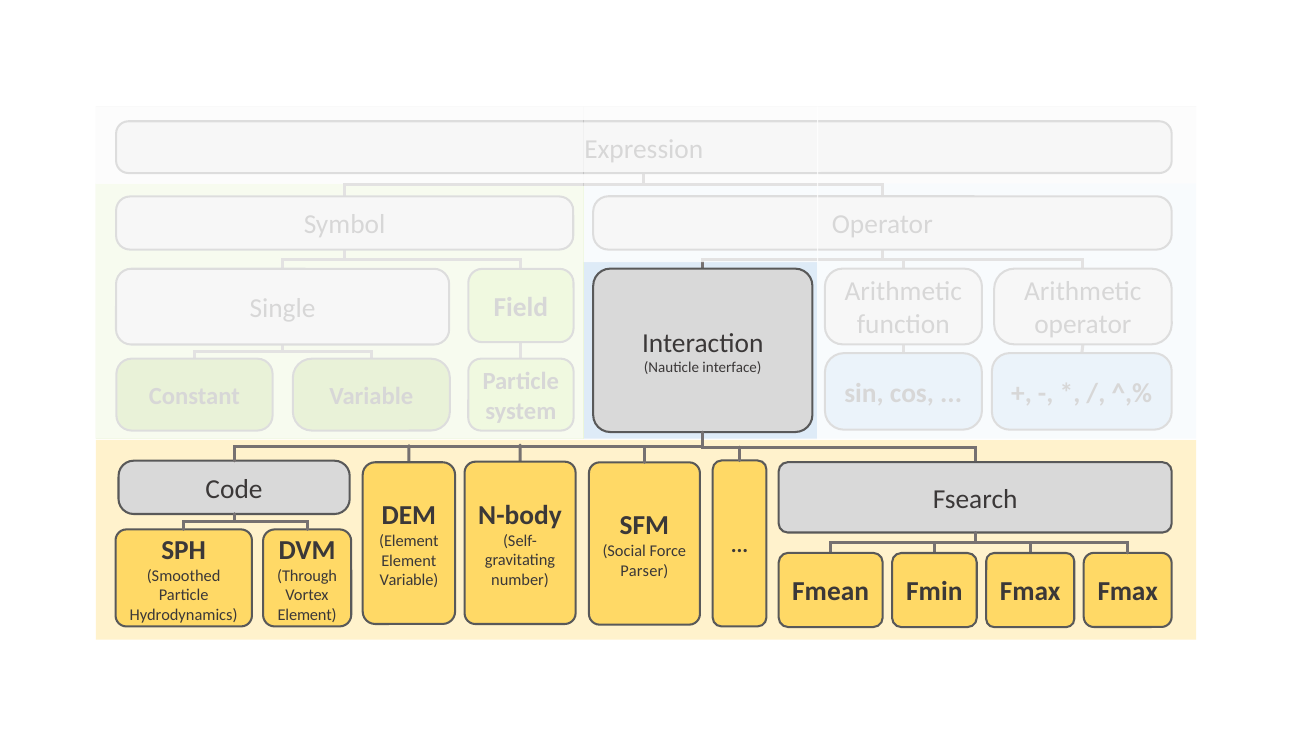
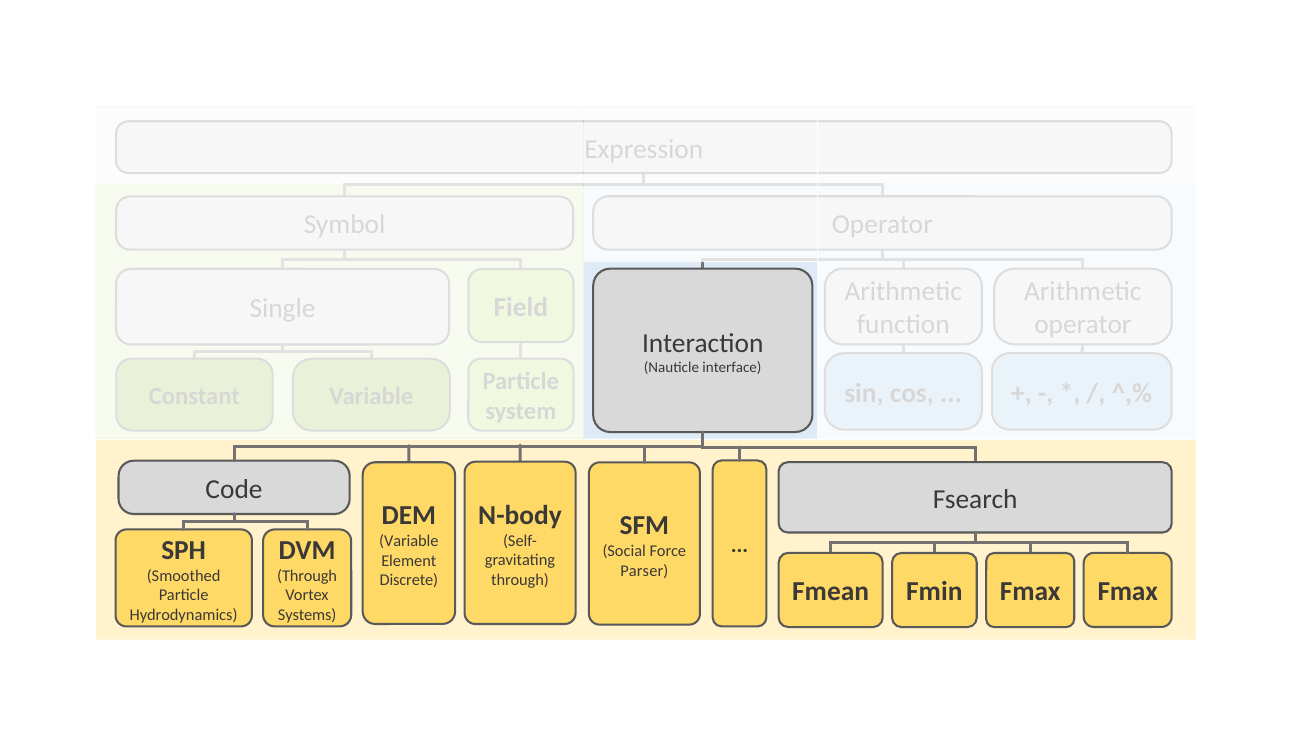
Element at (409, 541): Element -> Variable
number at (520, 580): number -> through
Variable at (409, 580): Variable -> Discrete
Element at (307, 615): Element -> Systems
